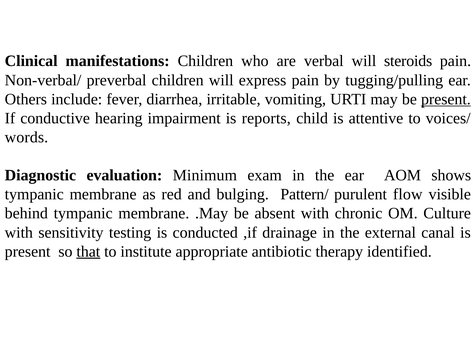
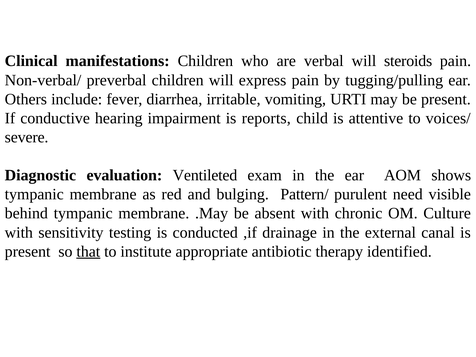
present at (446, 99) underline: present -> none
words: words -> severe
Minimum: Minimum -> Ventileted
flow: flow -> need
